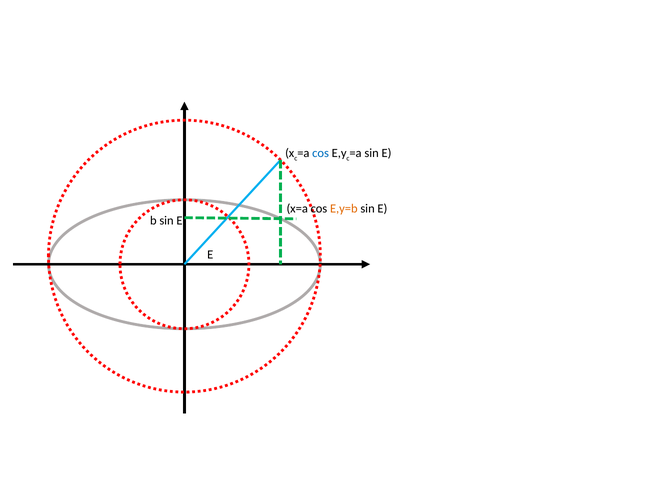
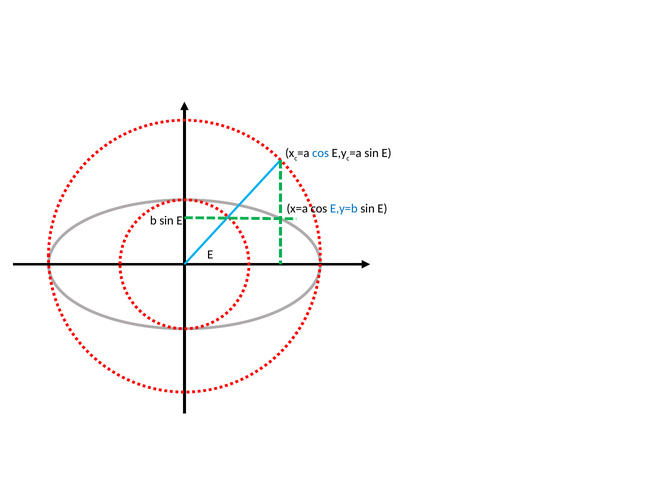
E,y=b colour: orange -> blue
